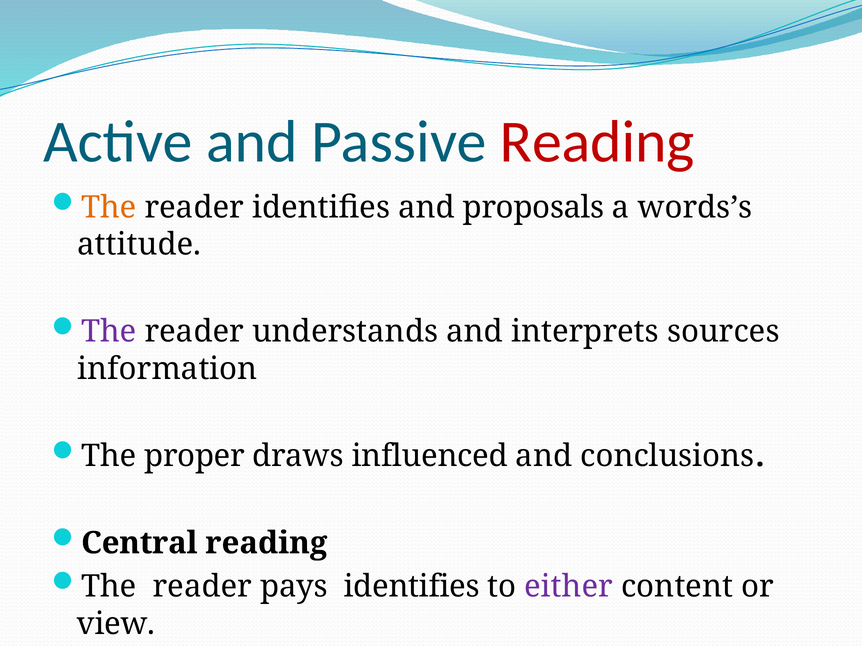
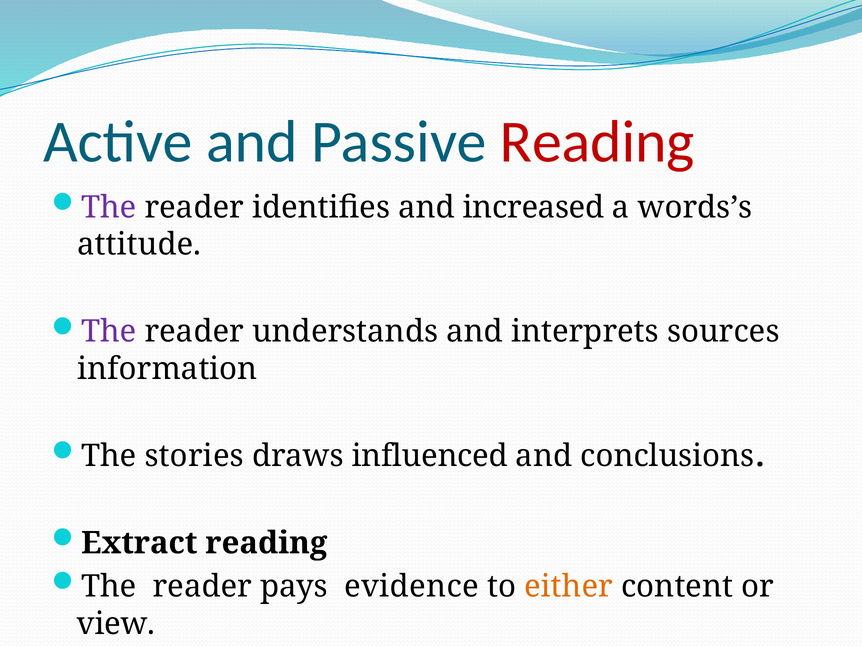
The at (109, 208) colour: orange -> purple
proposals: proposals -> increased
proper: proper -> stories
Central: Central -> Extract
pays identifies: identifies -> evidence
either colour: purple -> orange
